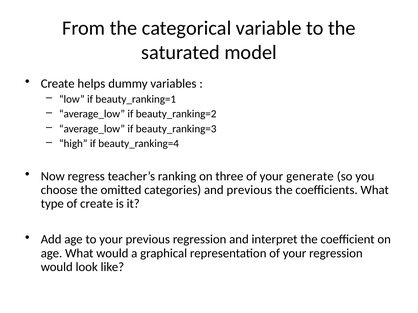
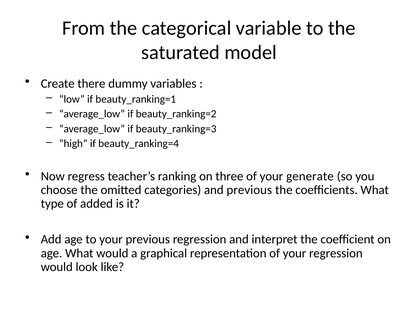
helps: helps -> there
of create: create -> added
